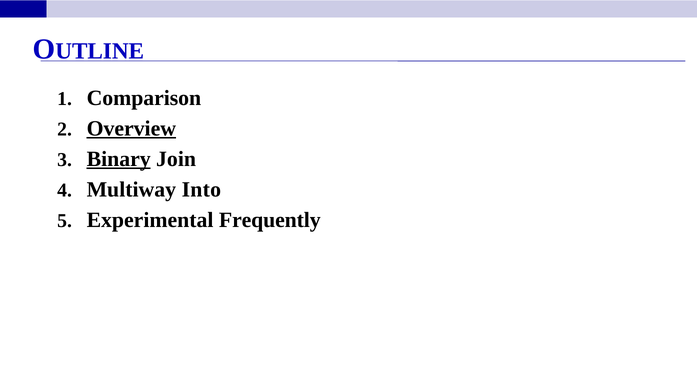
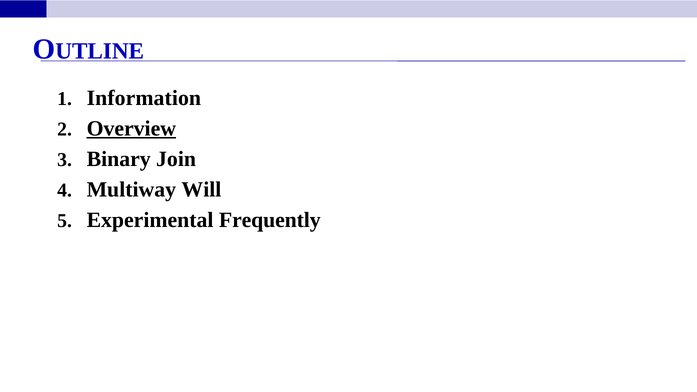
Comparison: Comparison -> Information
Binary underline: present -> none
Into: Into -> Will
